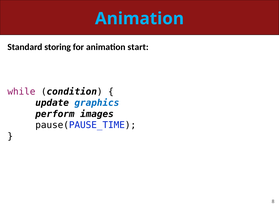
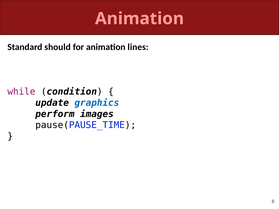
Animation at (139, 19) colour: light blue -> pink
storing: storing -> should
start: start -> lines
